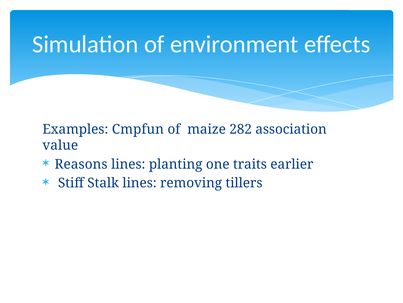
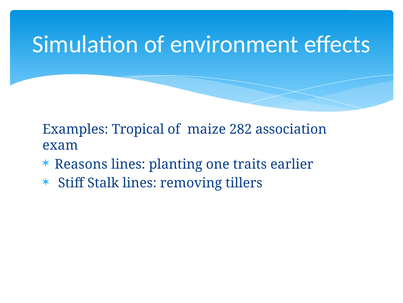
Cmpfun: Cmpfun -> Tropical
value: value -> exam
